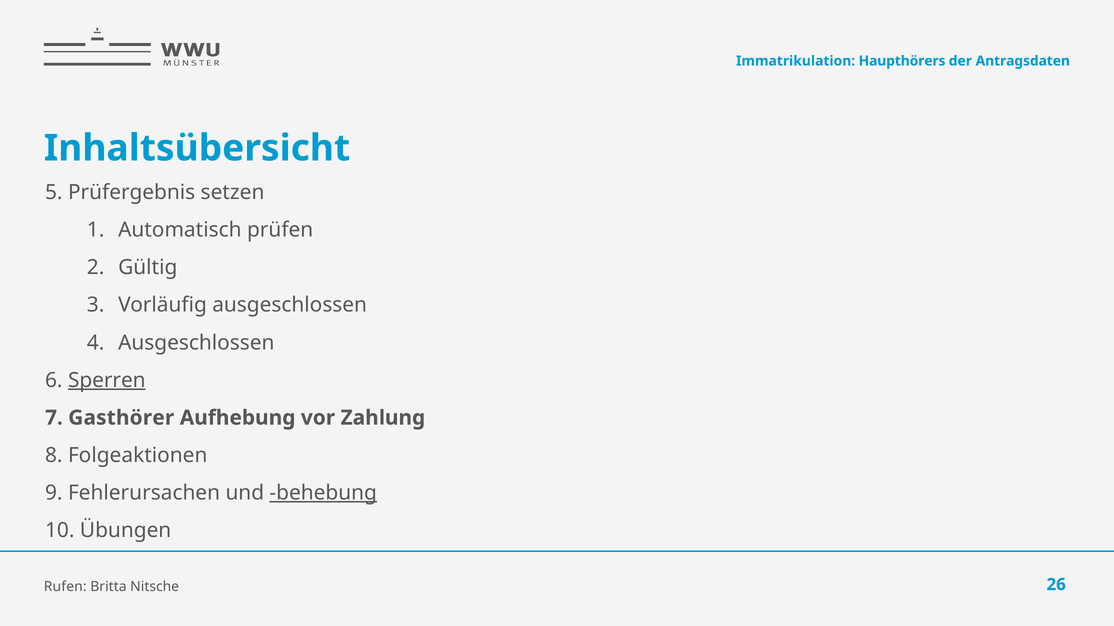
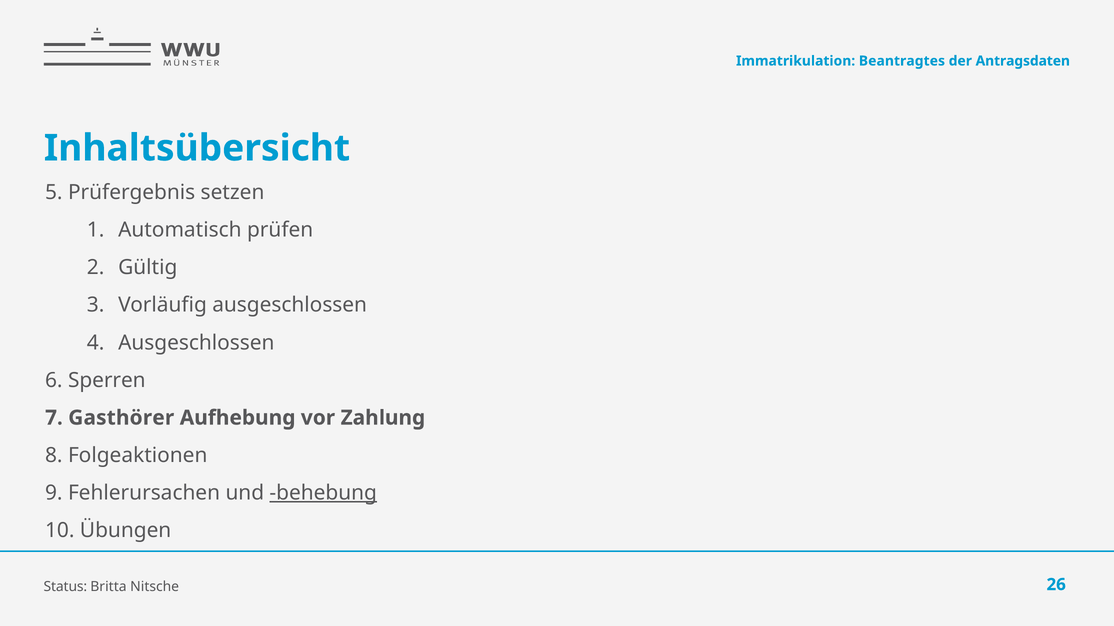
Haupthörers: Haupthörers -> Beantragtes
Sperren underline: present -> none
Rufen: Rufen -> Status
